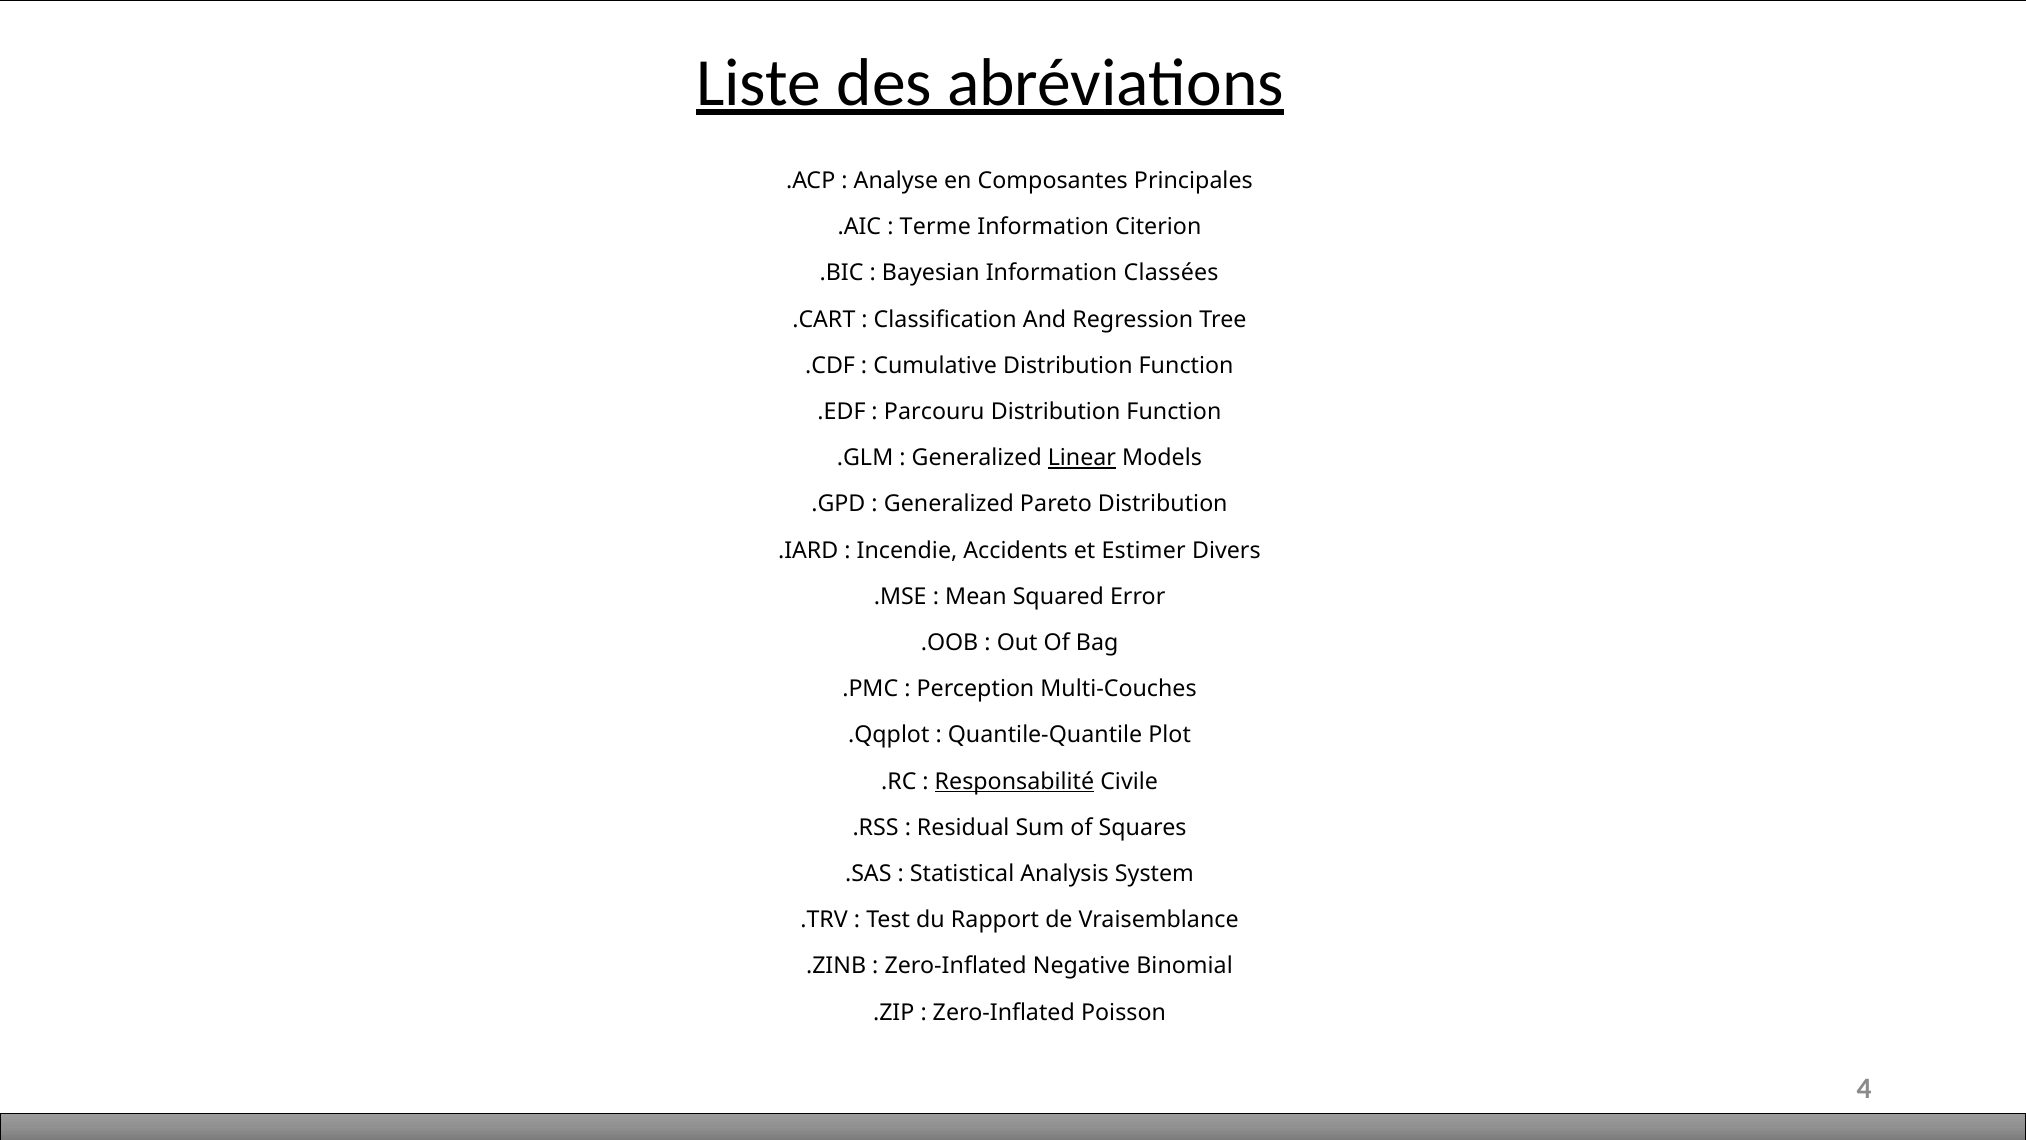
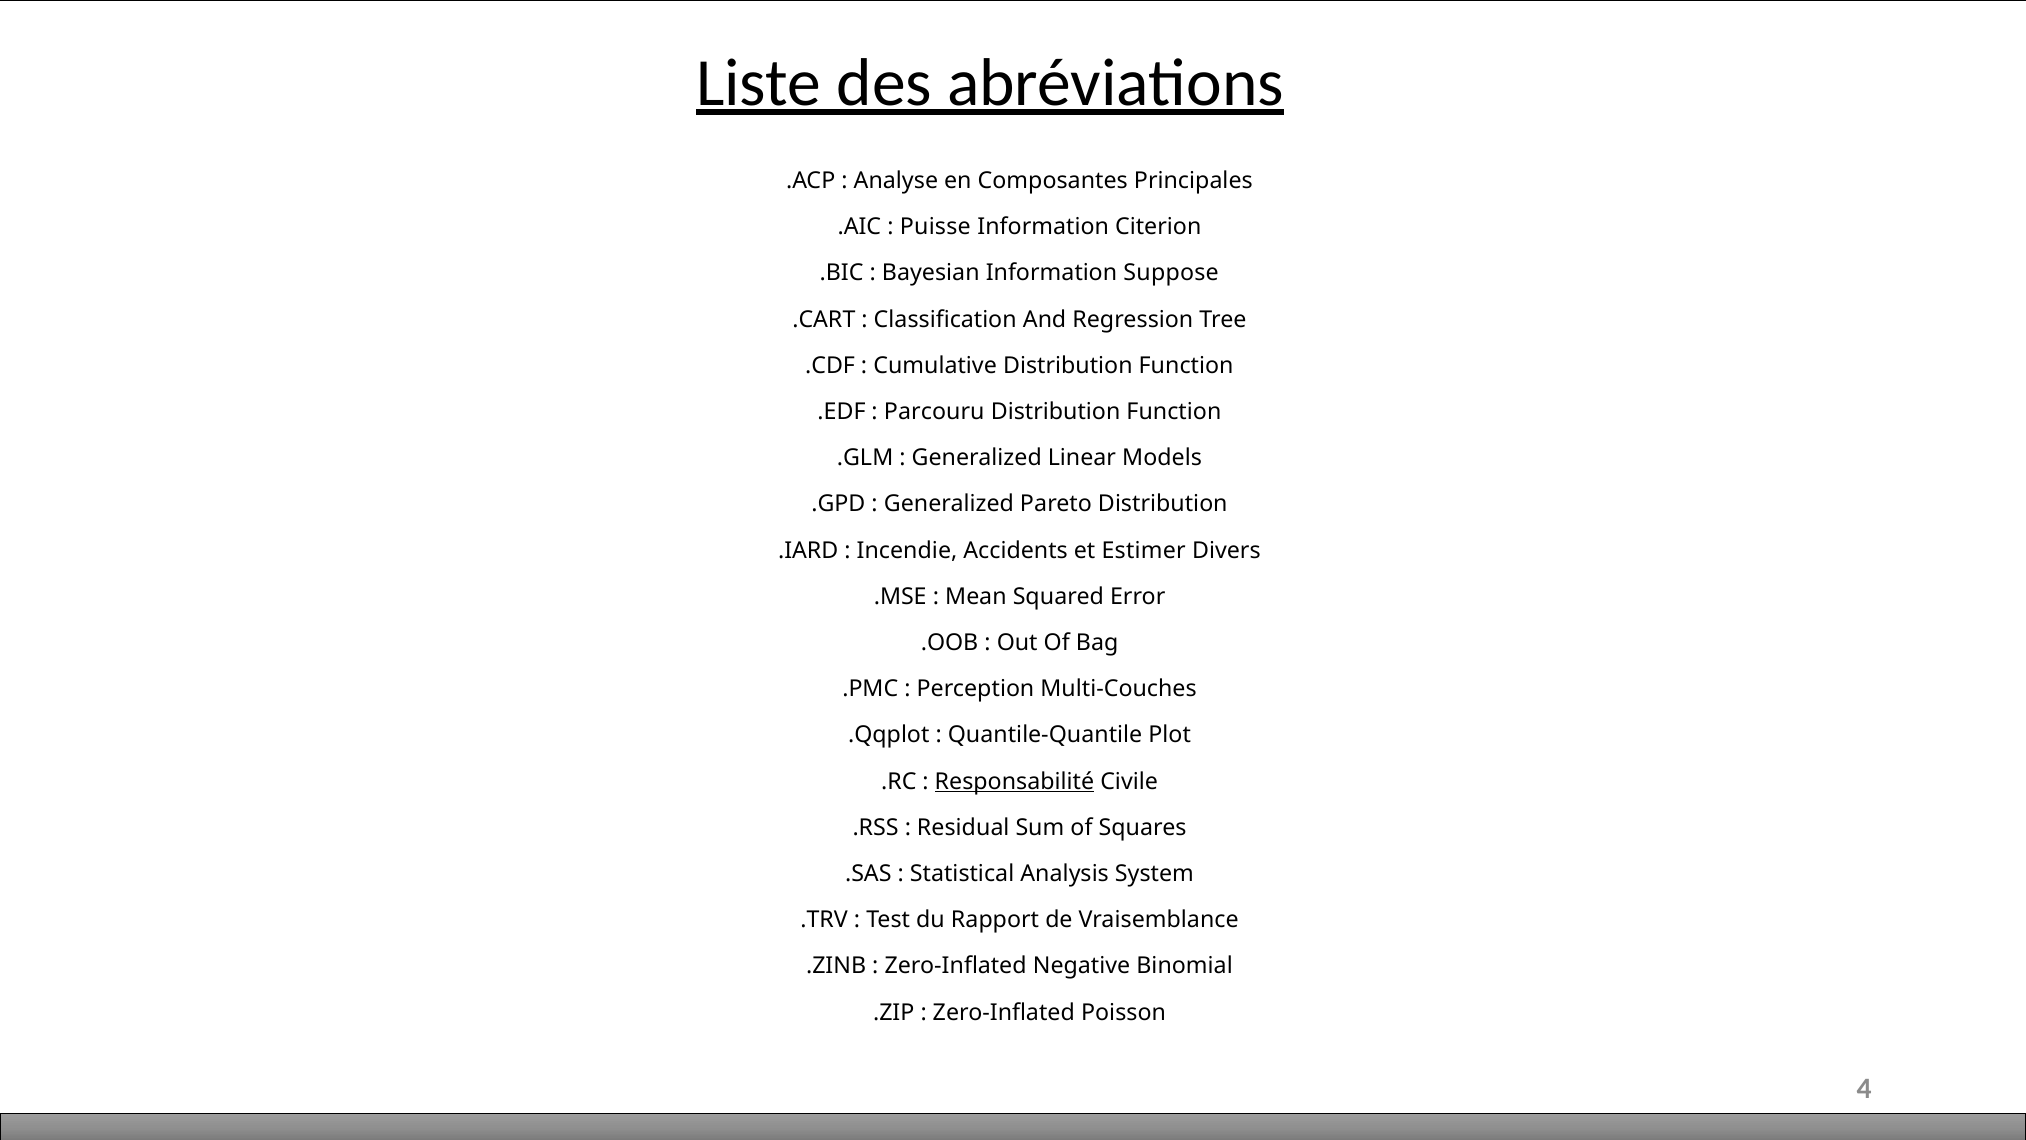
Terme: Terme -> Puisse
Classées: Classées -> Suppose
Linear underline: present -> none
